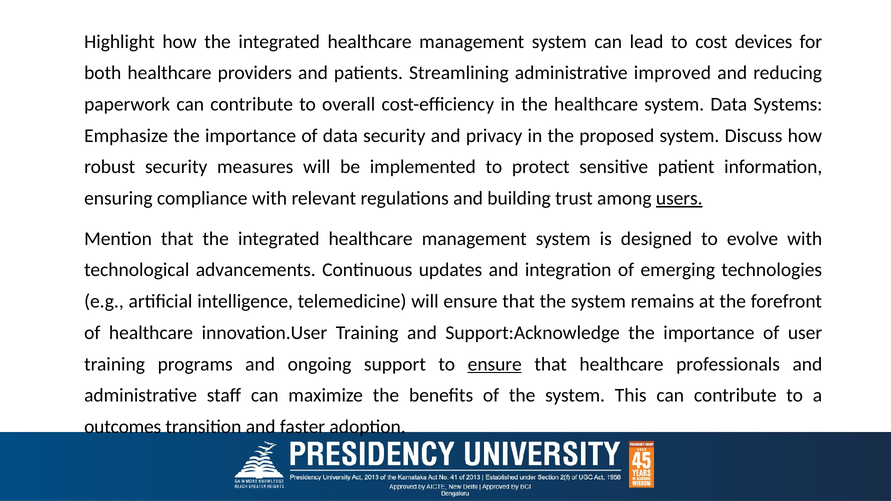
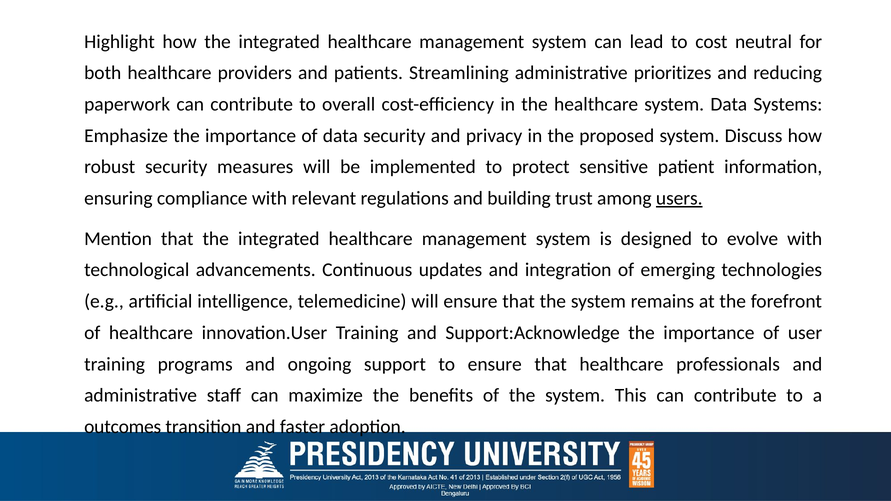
devices: devices -> neutral
improved: improved -> prioritizes
ensure at (495, 364) underline: present -> none
